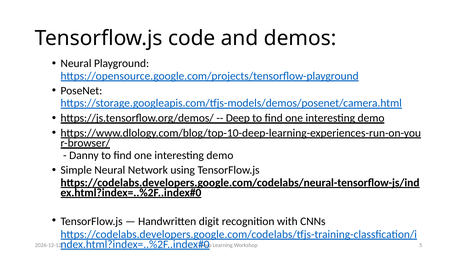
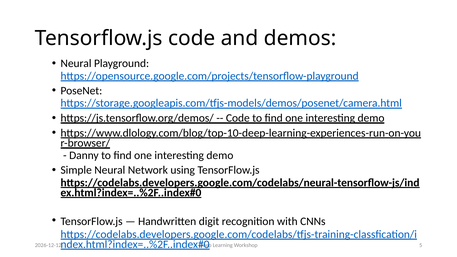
Deep at (238, 118): Deep -> Code
